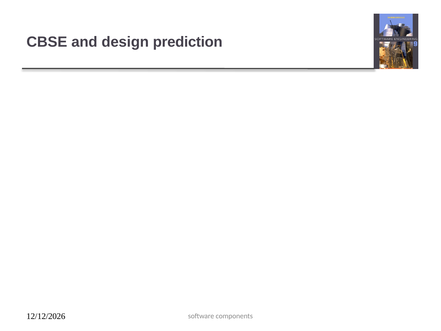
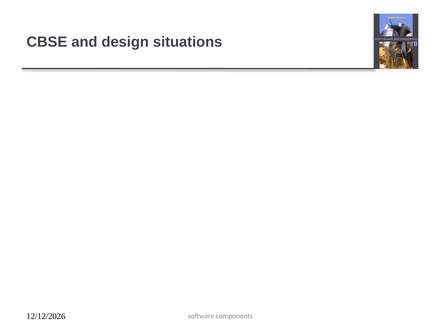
prediction: prediction -> situations
